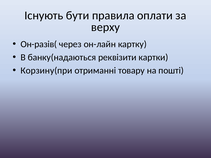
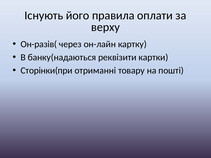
бути: бути -> його
Корзину(при: Корзину(при -> Сторінки(при
